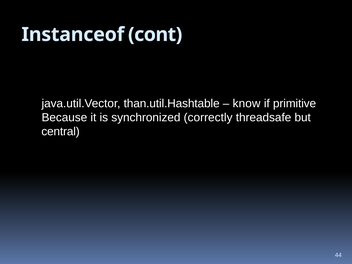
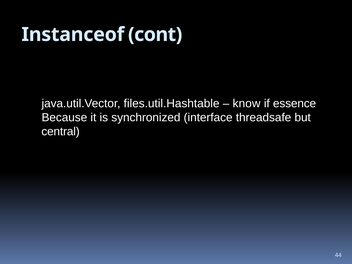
than.util.Hashtable: than.util.Hashtable -> files.util.Hashtable
primitive: primitive -> essence
correctly: correctly -> interface
